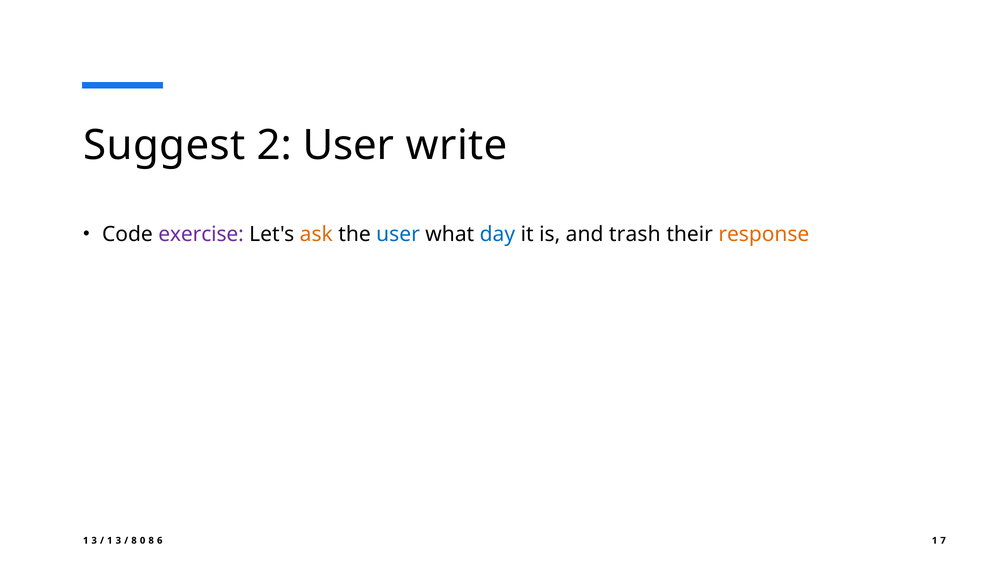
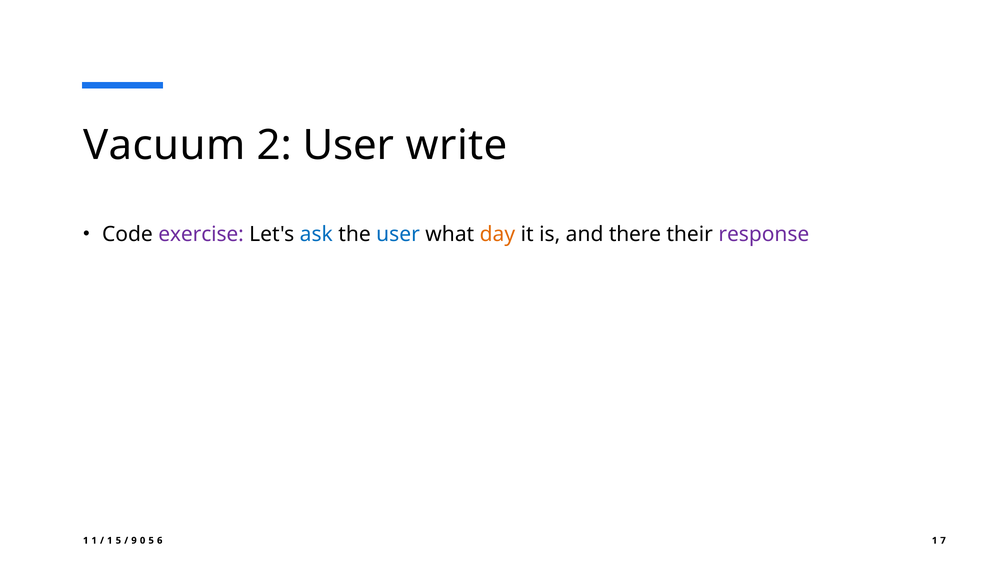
Suggest: Suggest -> Vacuum
ask colour: orange -> blue
day colour: blue -> orange
trash: trash -> there
response colour: orange -> purple
3 at (94, 541): 3 -> 1
3 at (118, 541): 3 -> 5
8 at (134, 541): 8 -> 9
8 at (151, 541): 8 -> 5
